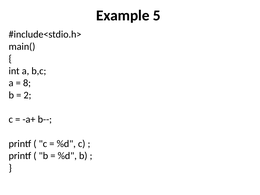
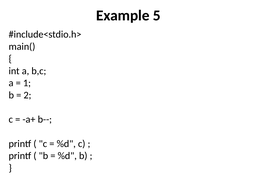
8: 8 -> 1
